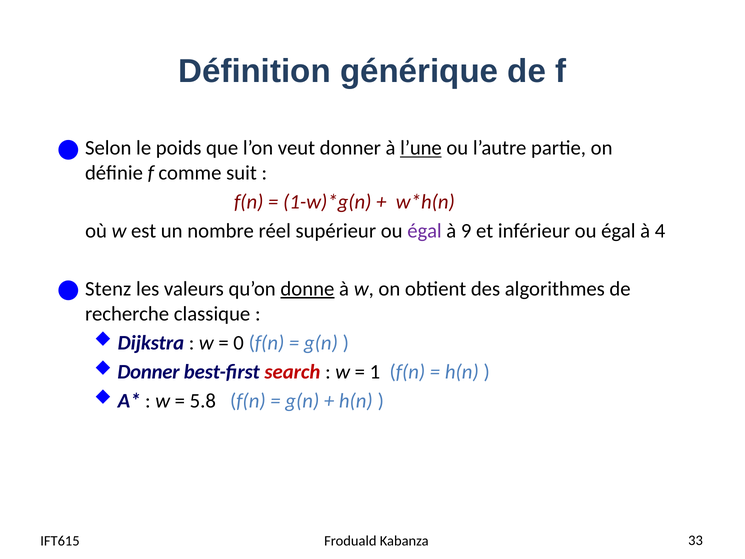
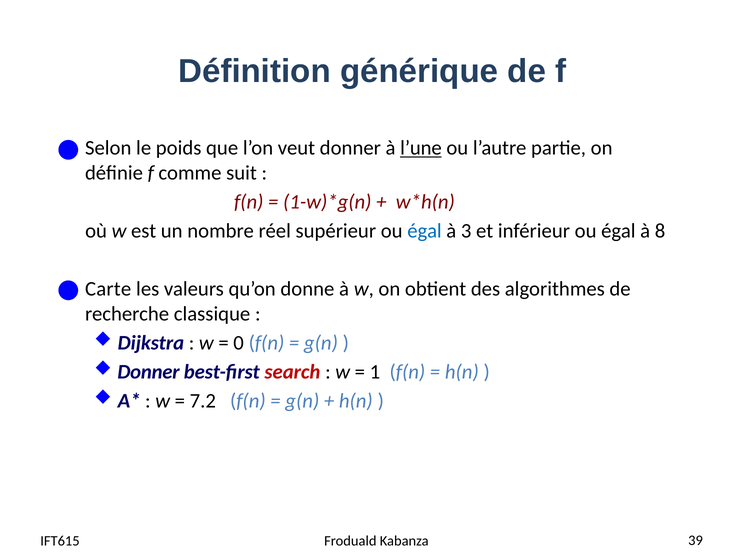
égal at (425, 231) colour: purple -> blue
9: 9 -> 3
4: 4 -> 8
Stenz: Stenz -> Carte
donne underline: present -> none
5.8: 5.8 -> 7.2
33: 33 -> 39
